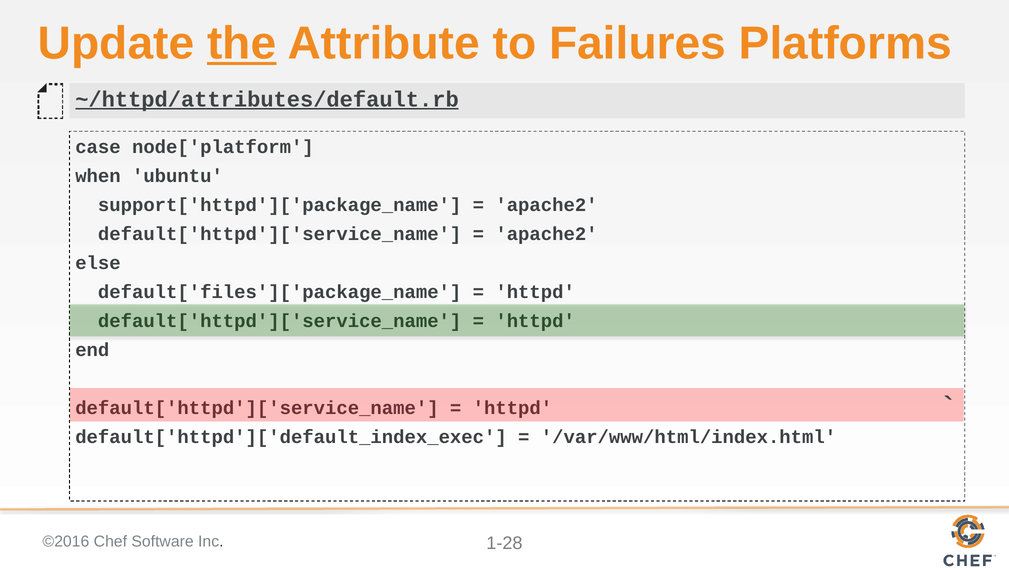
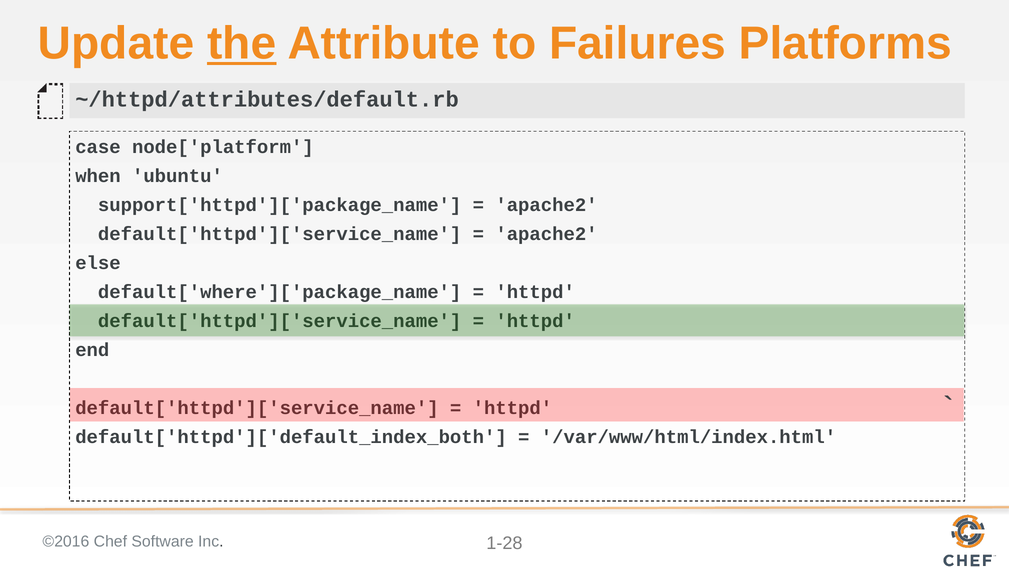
~/httpd/attributes/default.rb underline: present -> none
default['files']['package_name: default['files']['package_name -> default['where']['package_name
default['httpd']['default_index_exec: default['httpd']['default_index_exec -> default['httpd']['default_index_both
